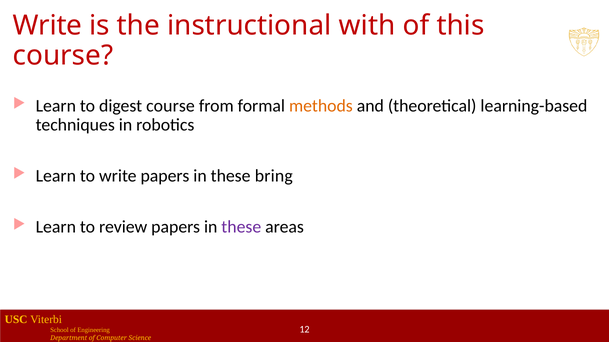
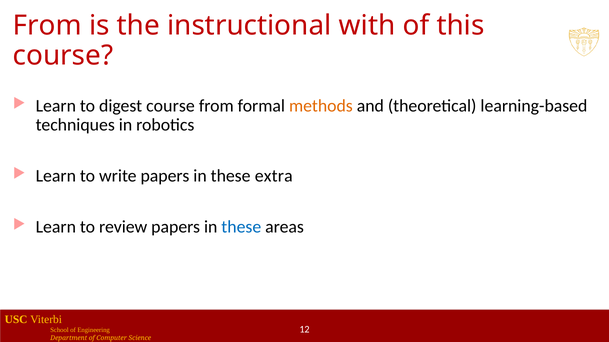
Write at (47, 26): Write -> From
bring: bring -> extra
these at (241, 227) colour: purple -> blue
